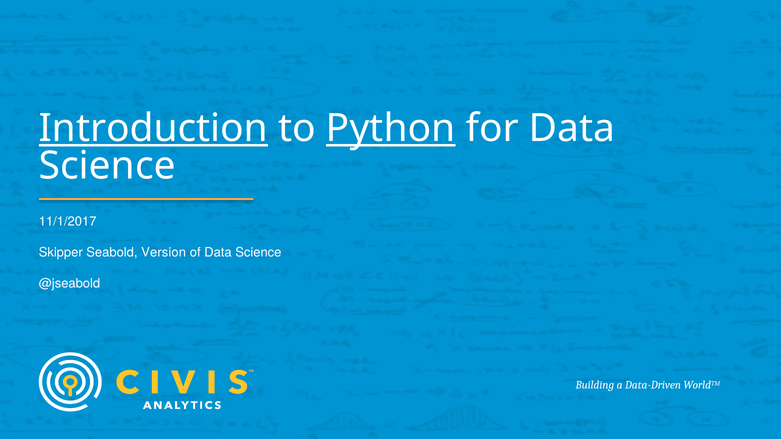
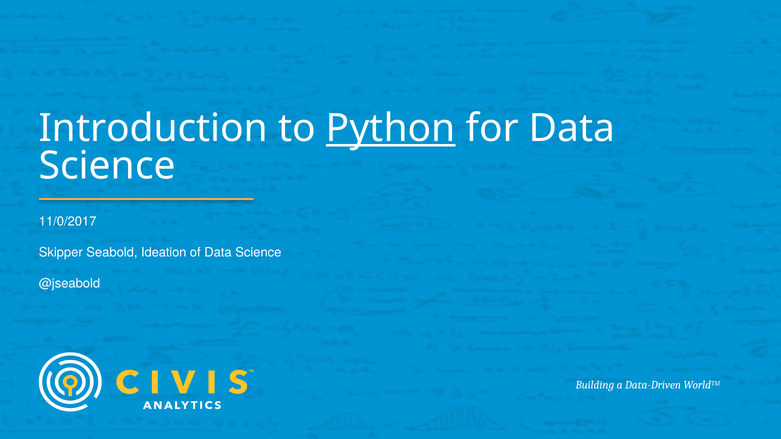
Introduction underline: present -> none
11/1/2017: 11/1/2017 -> 11/0/2017
Version: Version -> Ideation
